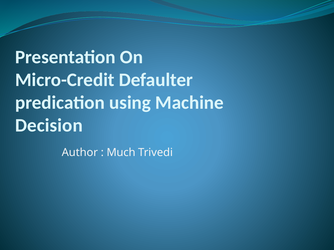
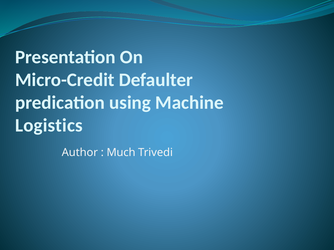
Decision: Decision -> Logistics
